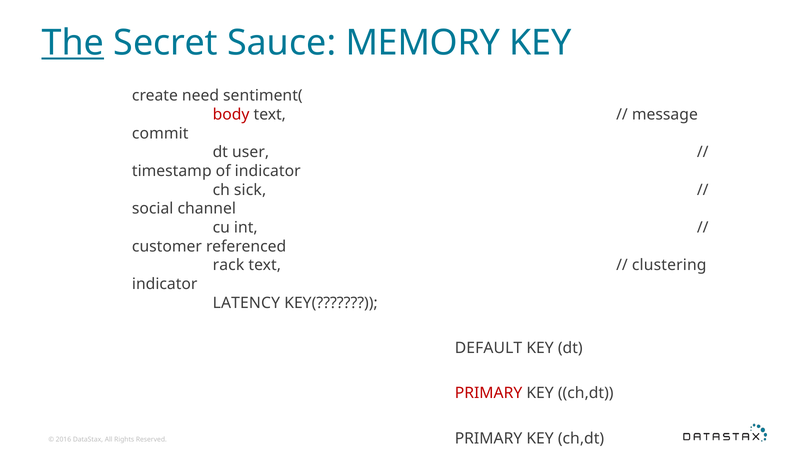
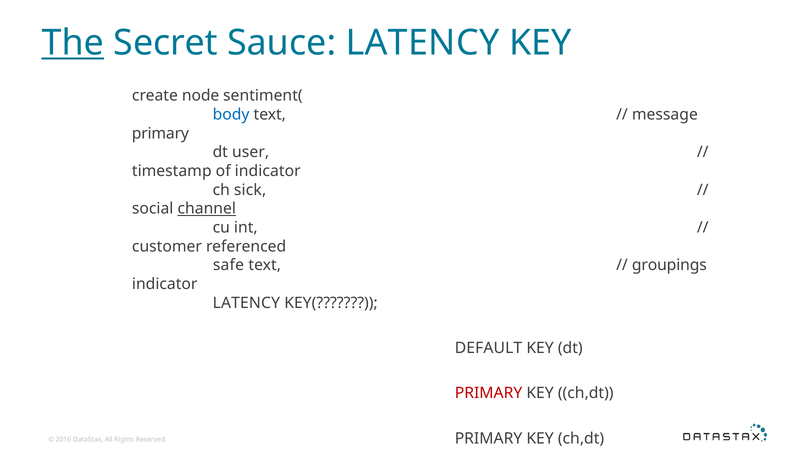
Sauce MEMORY: MEMORY -> LATENCY
need: need -> node
body colour: red -> blue
commit at (160, 133): commit -> primary
channel underline: none -> present
rack: rack -> safe
clustering: clustering -> groupings
